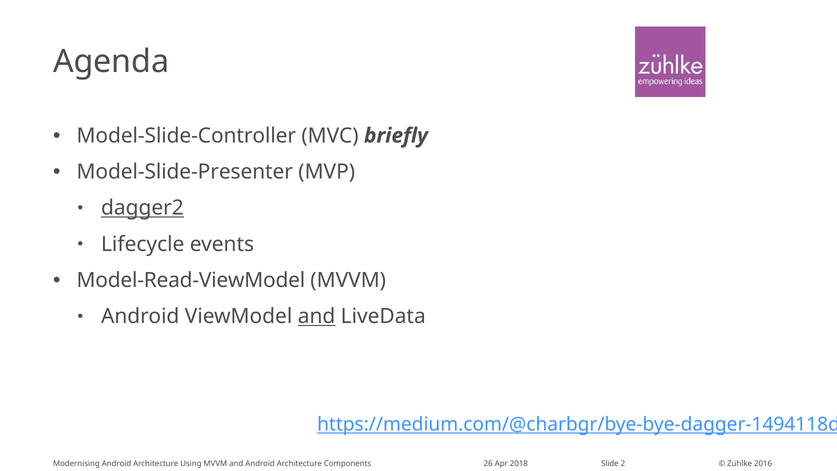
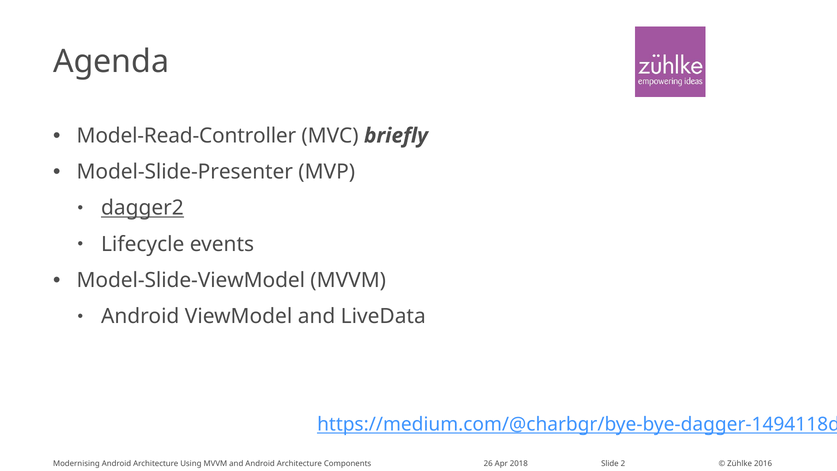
Model-Slide-Controller: Model-Slide-Controller -> Model-Read-Controller
Model-Read-ViewModel: Model-Read-ViewModel -> Model-Slide-ViewModel
and at (317, 316) underline: present -> none
